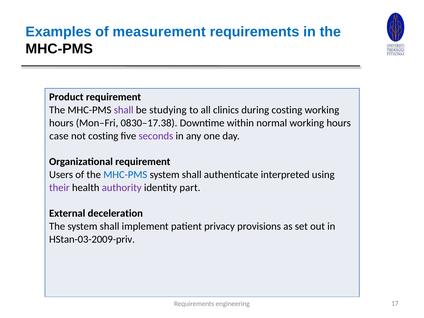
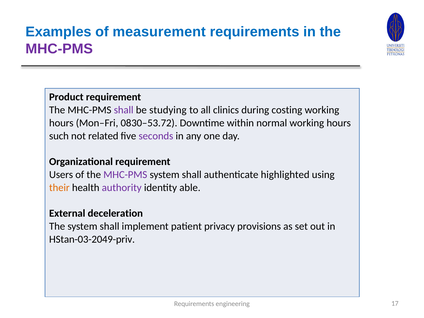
MHC-PMS at (59, 49) colour: black -> purple
0830–17.38: 0830–17.38 -> 0830–53.72
case: case -> such
not costing: costing -> related
MHC-PMS at (125, 175) colour: blue -> purple
interpreted: interpreted -> highlighted
their colour: purple -> orange
part: part -> able
HStan-03-2009-priv: HStan-03-2009-priv -> HStan-03-2049-priv
